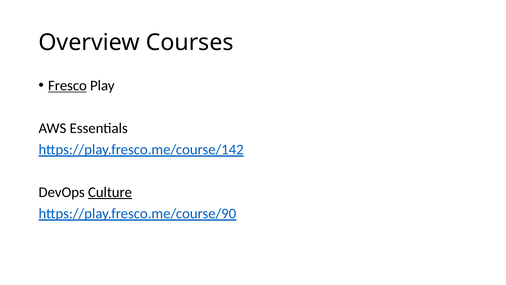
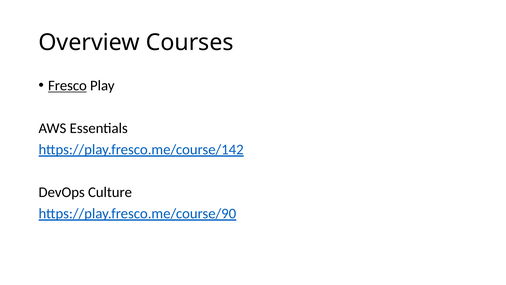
Culture underline: present -> none
